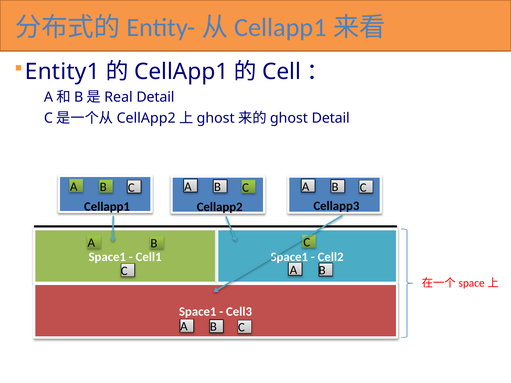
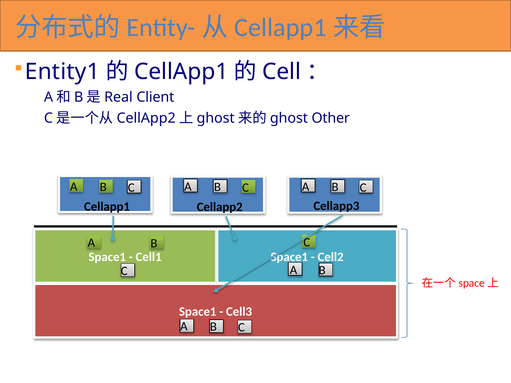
Detail at (155, 97): Detail -> Client
Detail at (331, 118): Detail -> Other
